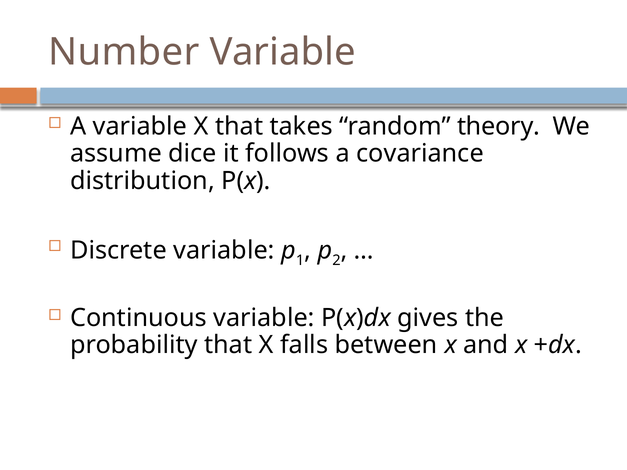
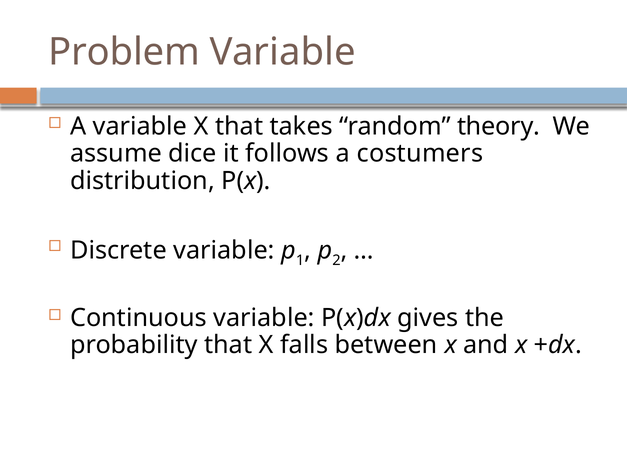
Number: Number -> Problem
covariance: covariance -> costumers
